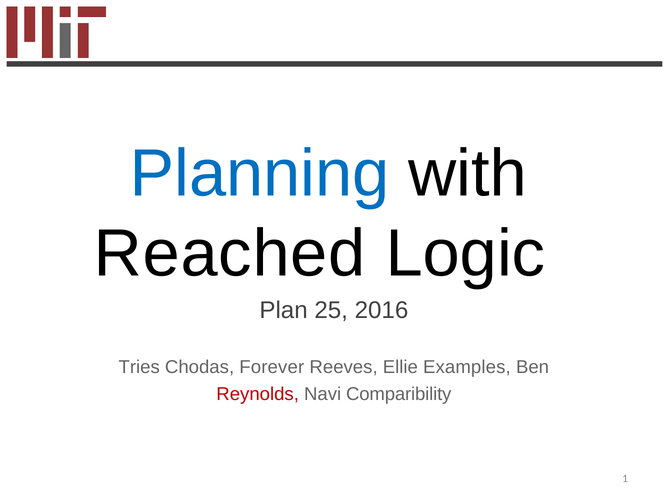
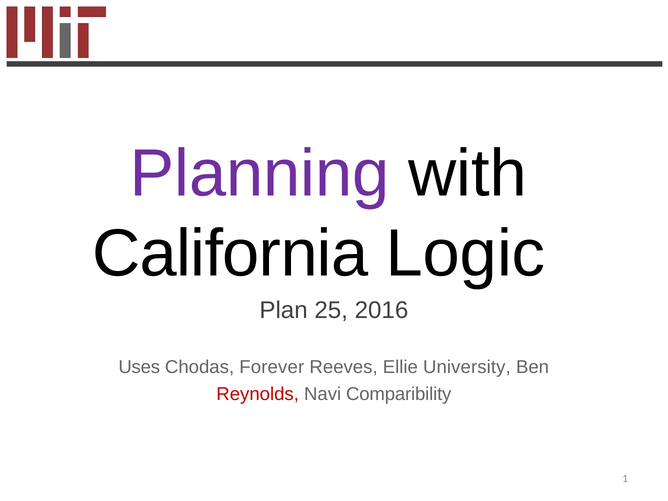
Planning colour: blue -> purple
Reached: Reached -> California
Tries: Tries -> Uses
Examples: Examples -> University
